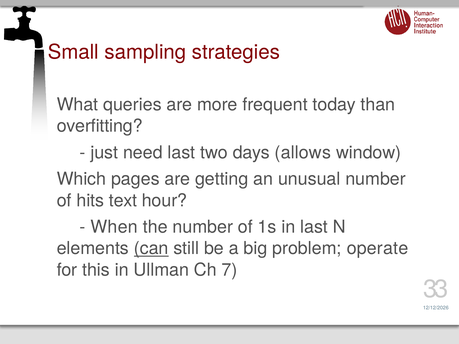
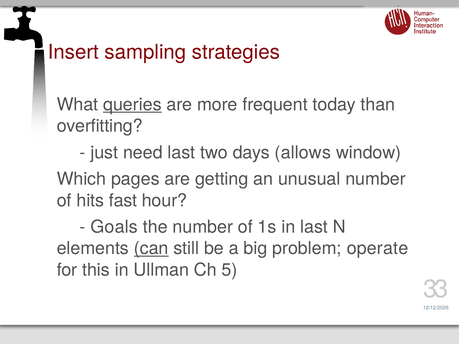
Small: Small -> Insert
queries underline: none -> present
text: text -> fast
When: When -> Goals
7: 7 -> 5
